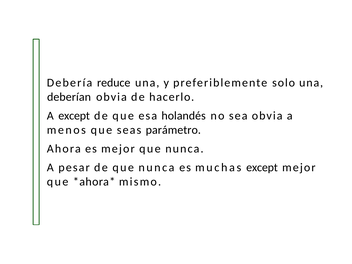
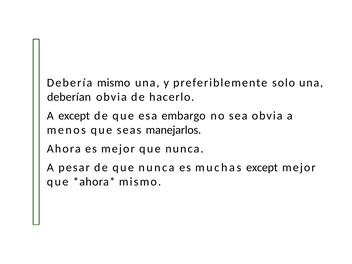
Debería reduce: reduce -> mismo
holandés: holandés -> embargo
parámetro: parámetro -> manejarlos
